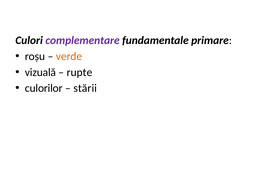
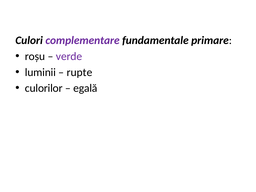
verde colour: orange -> purple
vizuală: vizuală -> luminii
stării: stării -> egală
